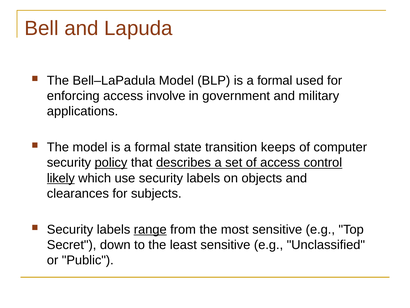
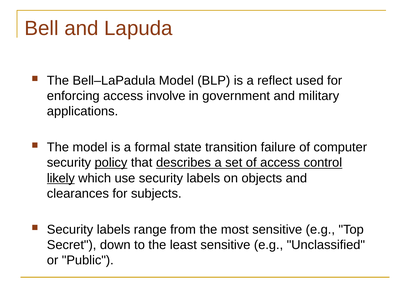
BLP is a formal: formal -> reflect
keeps: keeps -> failure
range underline: present -> none
